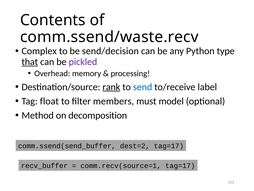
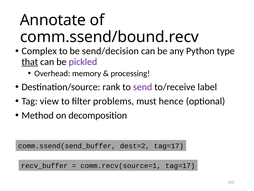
Contents: Contents -> Annotate
comm.ssend/waste.recv: comm.ssend/waste.recv -> comm.ssend/bound.recv
rank underline: present -> none
send colour: blue -> purple
float: float -> view
members: members -> problems
model: model -> hence
